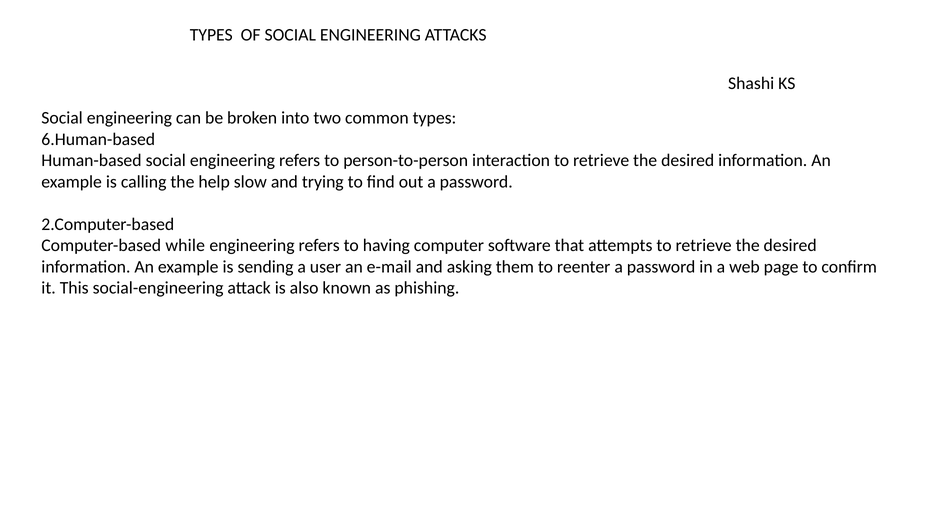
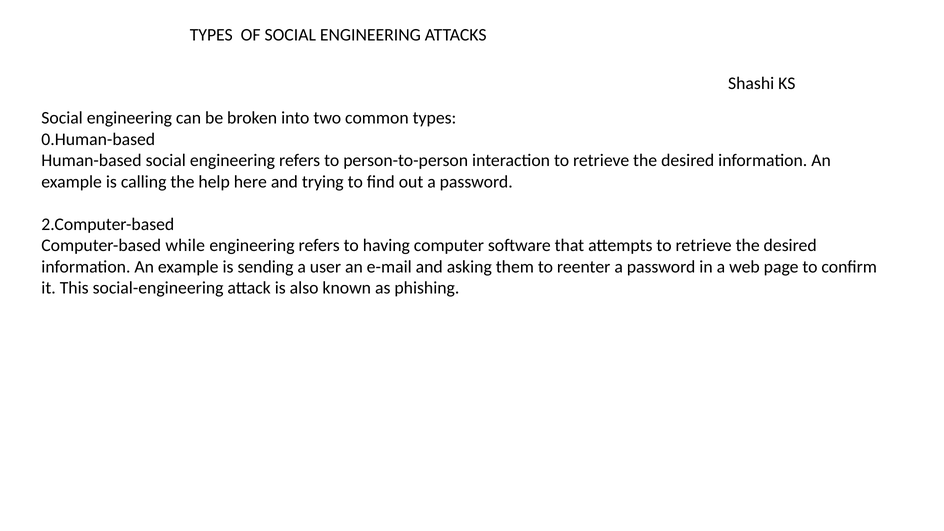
6.Human-based: 6.Human-based -> 0.Human-based
slow: slow -> here
